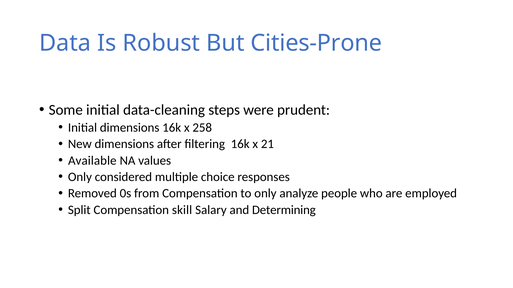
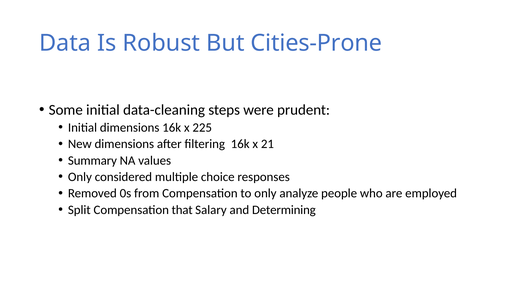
258: 258 -> 225
Available: Available -> Summary
skill: skill -> that
